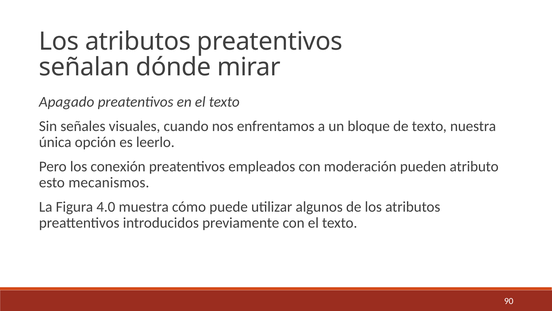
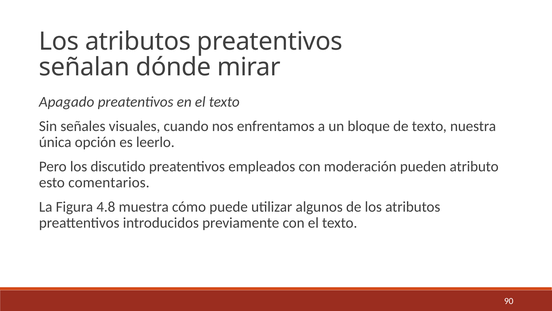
conexión: conexión -> discutido
mecanismos: mecanismos -> comentarios
4.0: 4.0 -> 4.8
